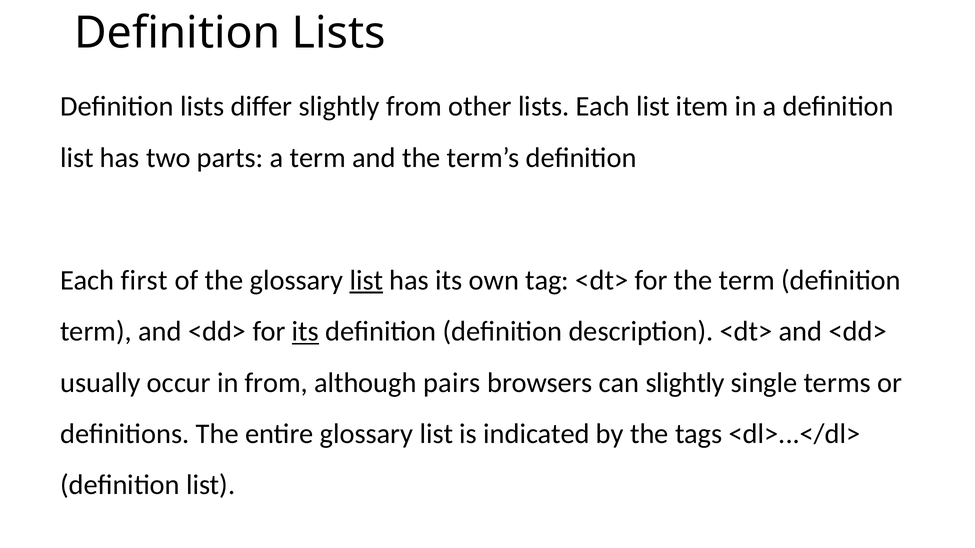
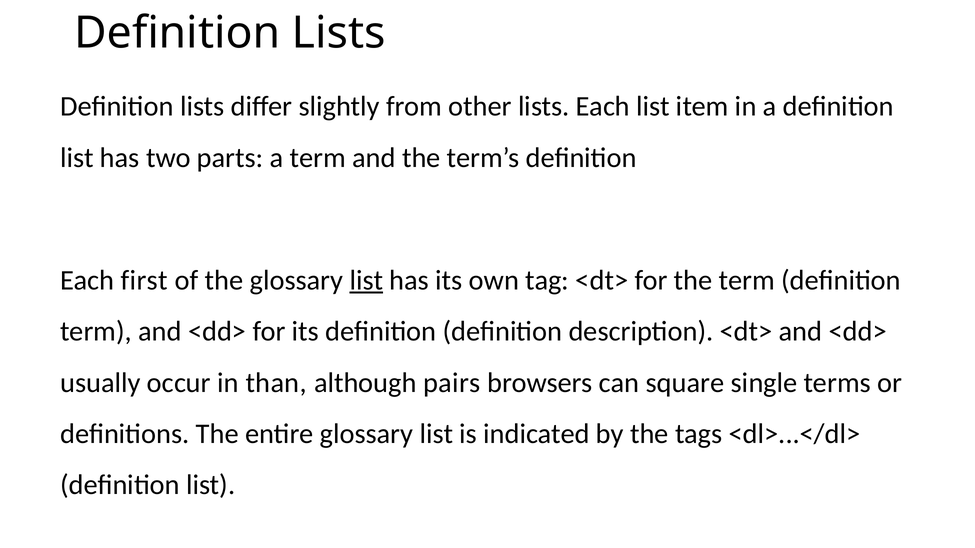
its at (305, 332) underline: present -> none
in from: from -> than
can slightly: slightly -> square
